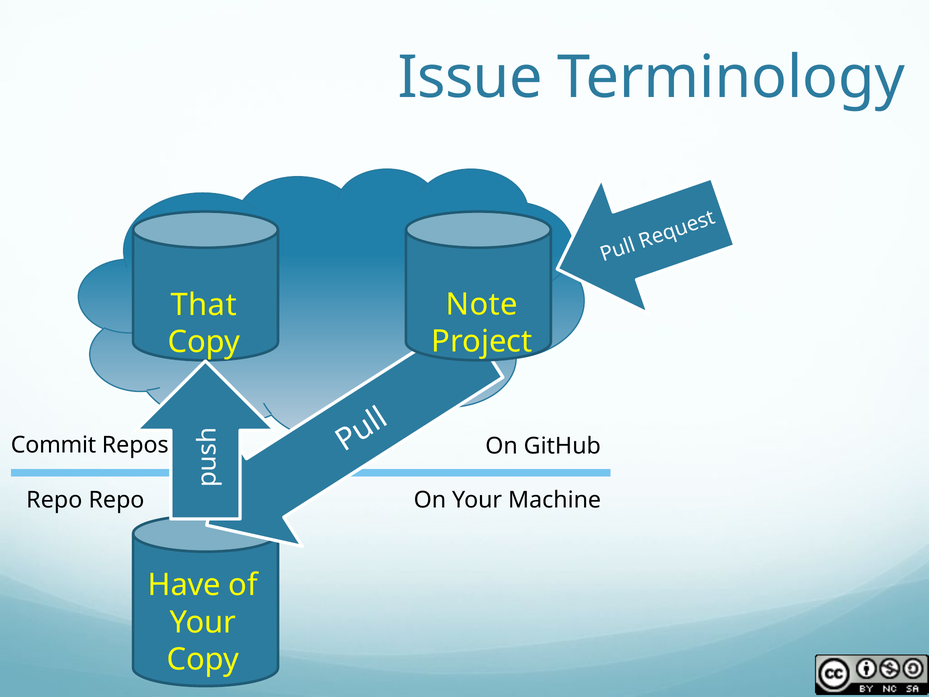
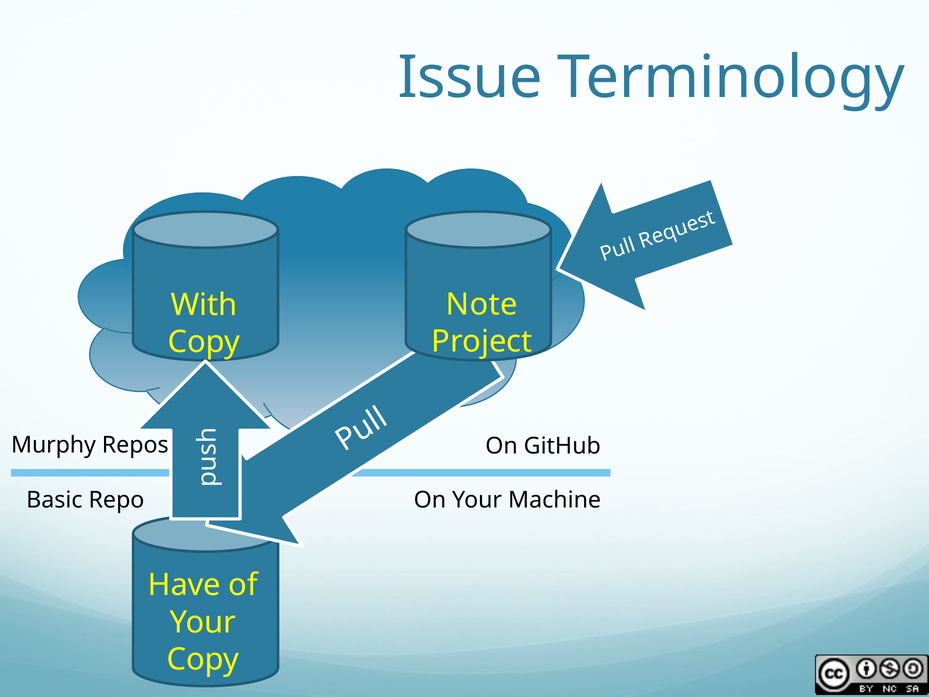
That: That -> With
Commit: Commit -> Murphy
Repo at (54, 500): Repo -> Basic
